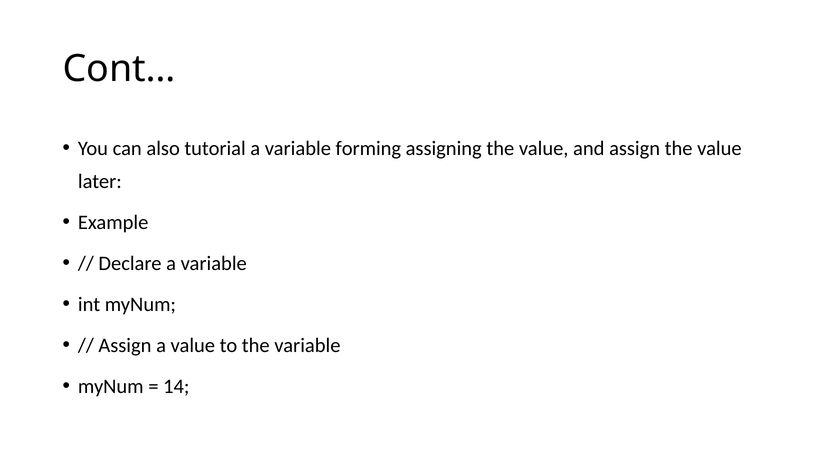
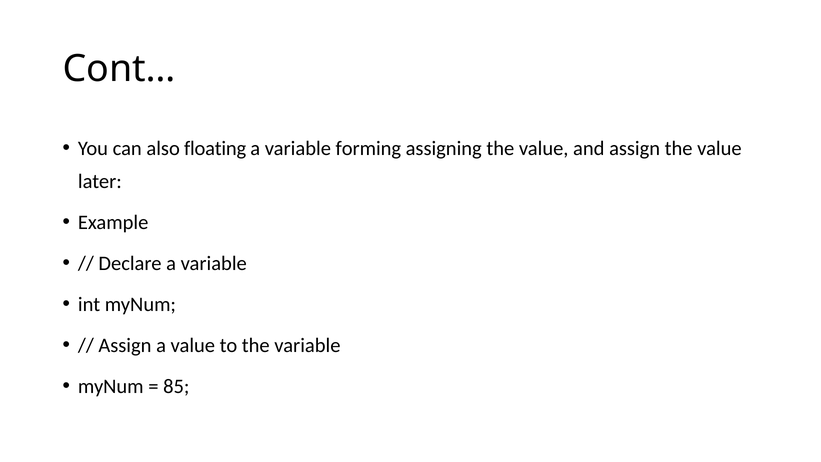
tutorial: tutorial -> floating
14: 14 -> 85
